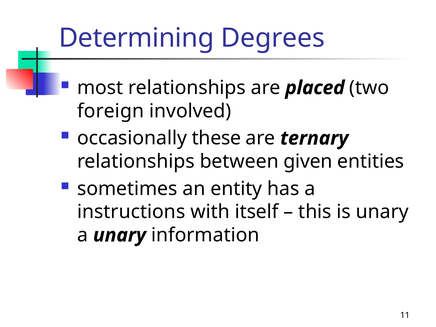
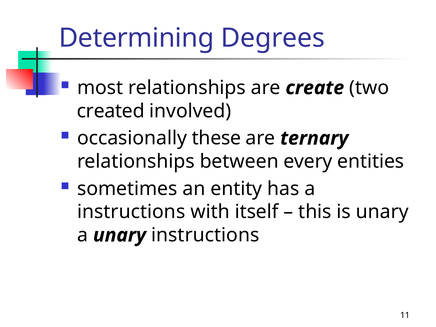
placed: placed -> create
foreign: foreign -> created
given: given -> every
unary information: information -> instructions
